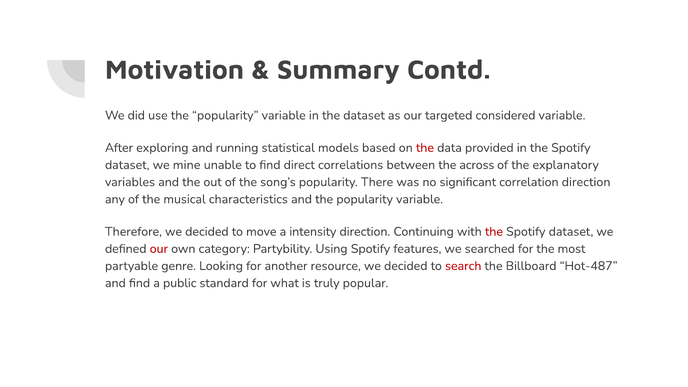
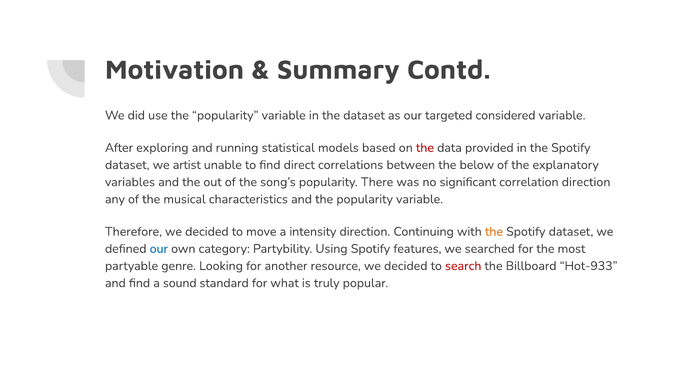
mine: mine -> artist
across: across -> below
the at (494, 232) colour: red -> orange
our at (159, 249) colour: red -> blue
Hot-487: Hot-487 -> Hot-933
public: public -> sound
